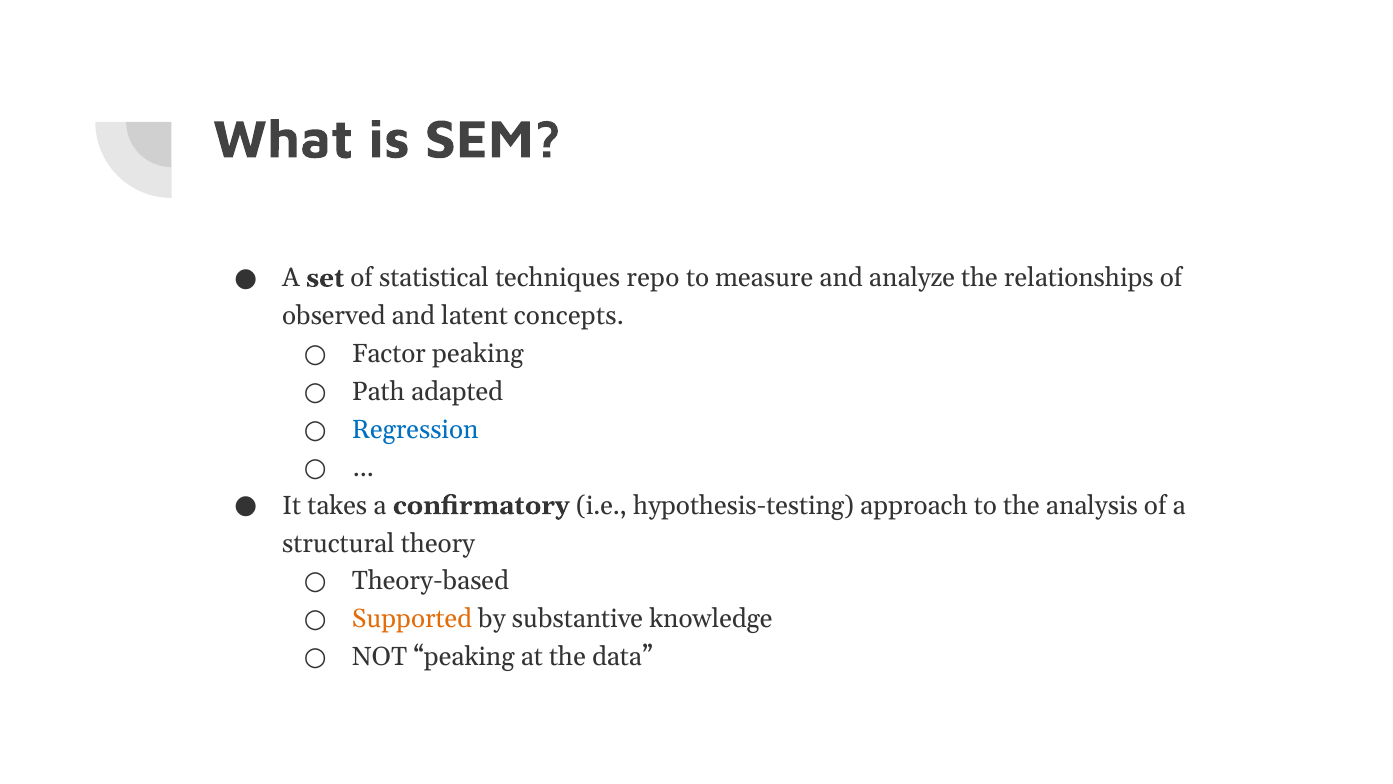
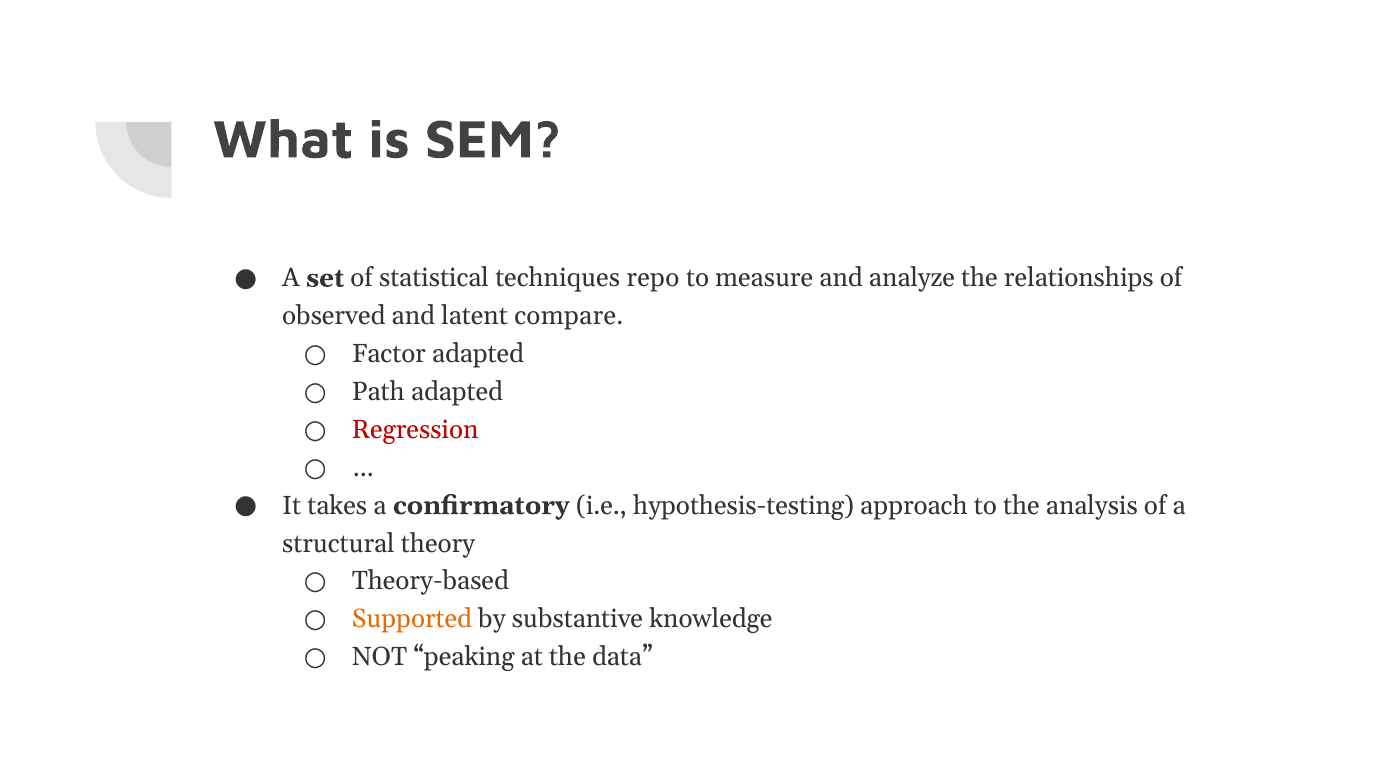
concepts: concepts -> compare
Factor peaking: peaking -> adapted
Regression colour: blue -> red
